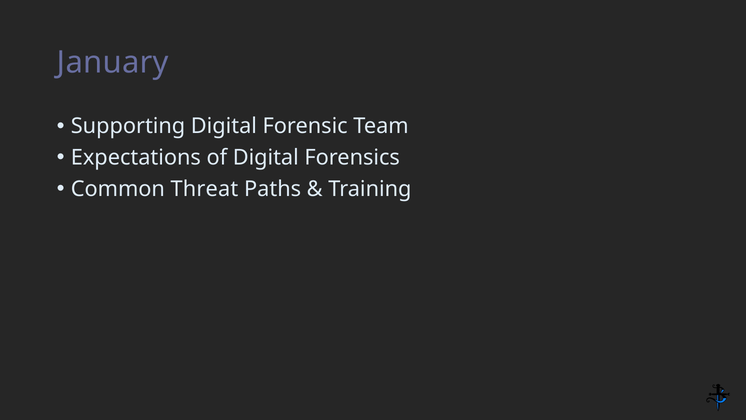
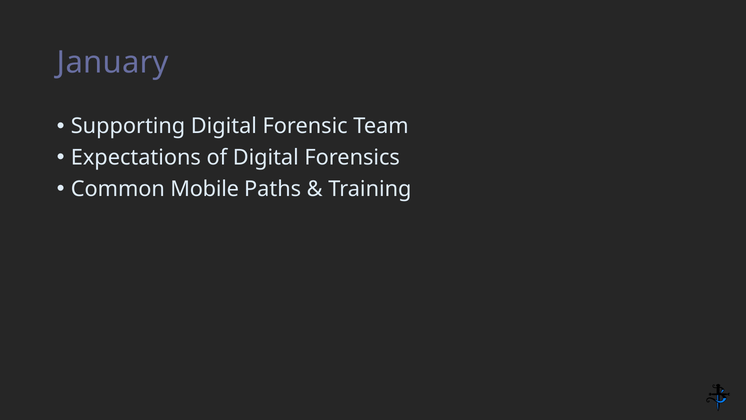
Threat: Threat -> Mobile
